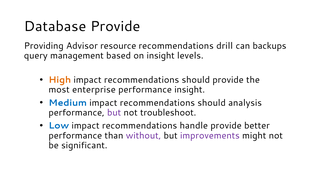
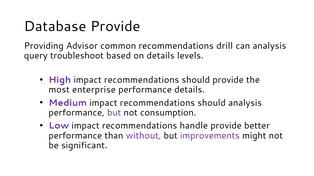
resource: resource -> common
can backups: backups -> analysis
management: management -> troubleshoot
on insight: insight -> details
High colour: orange -> purple
performance insight: insight -> details
Medium colour: blue -> purple
troubleshoot: troubleshoot -> consumption
Low colour: blue -> purple
